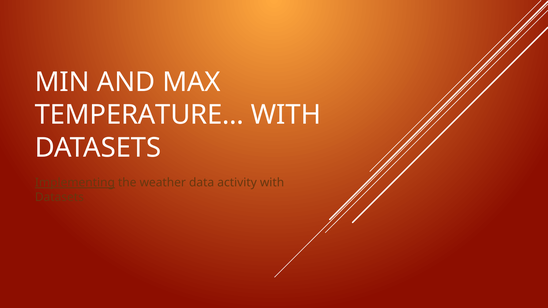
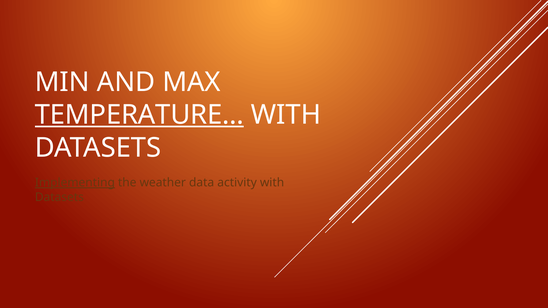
TEMPERATURE… underline: none -> present
